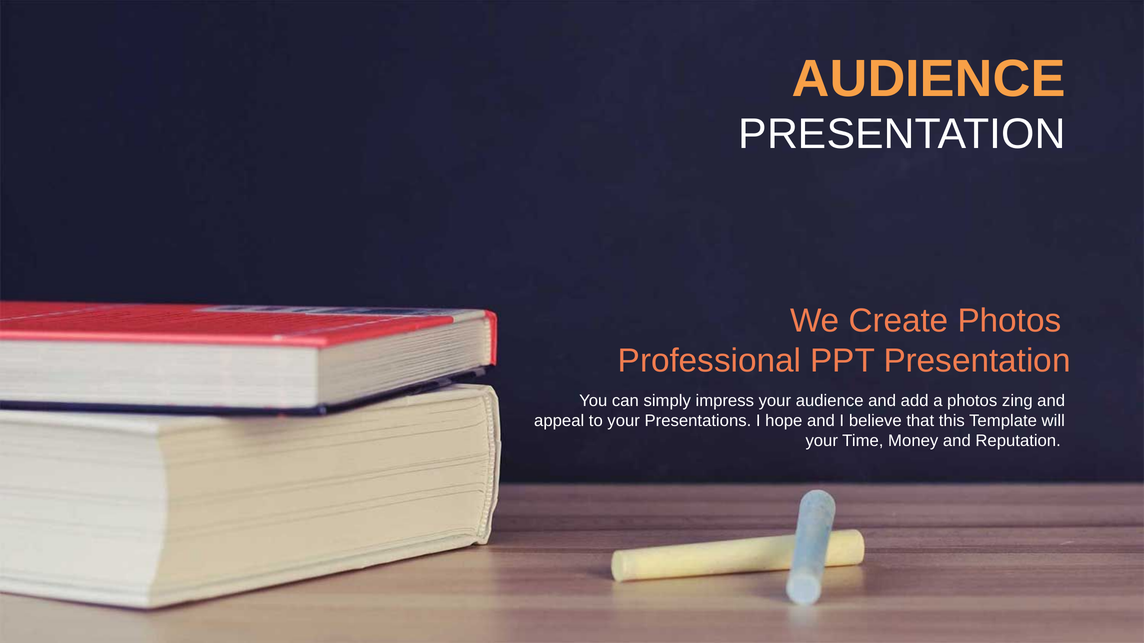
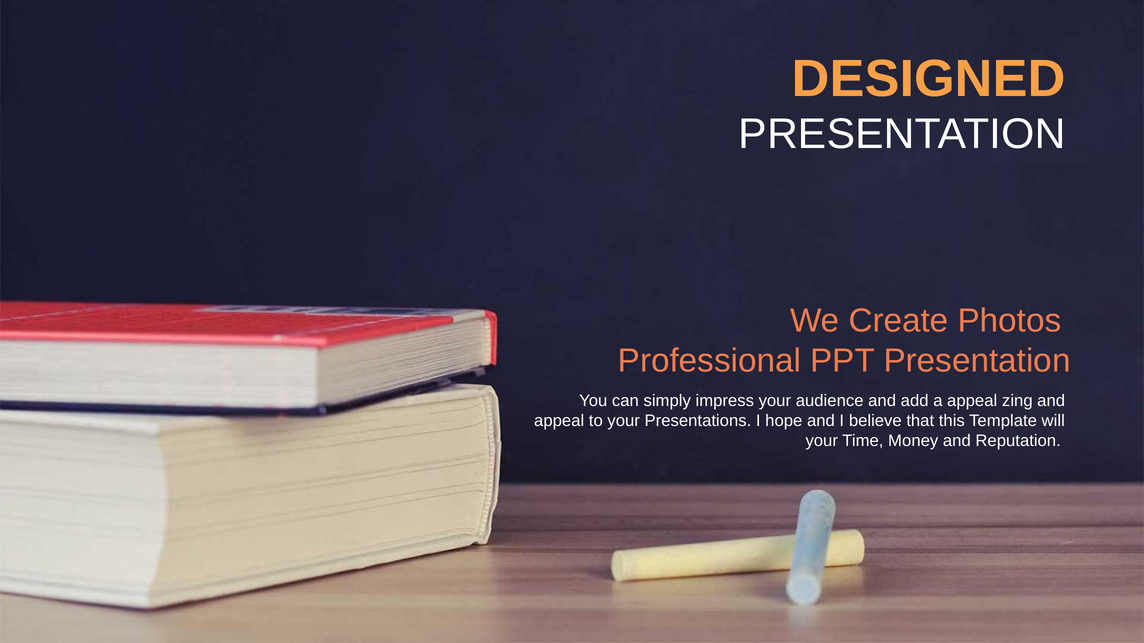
AUDIENCE at (929, 79): AUDIENCE -> DESIGNED
a photos: photos -> appeal
